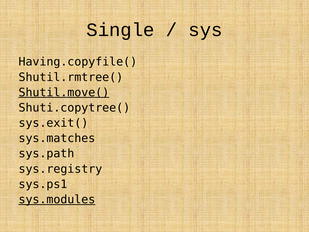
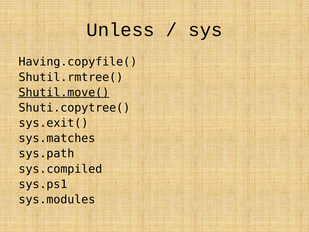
Single: Single -> Unless
sys.registry: sys.registry -> sys.compiled
sys.modules underline: present -> none
